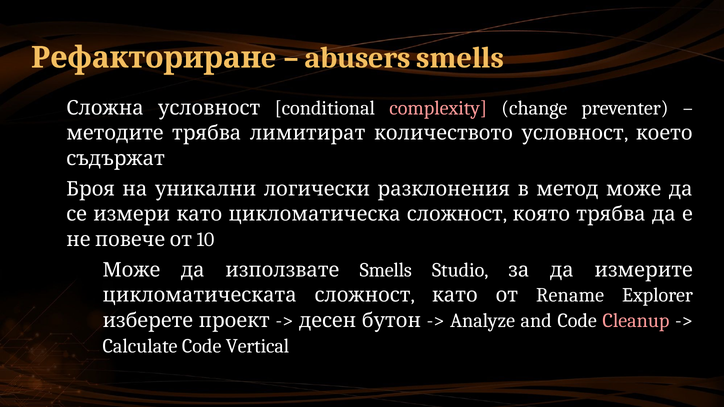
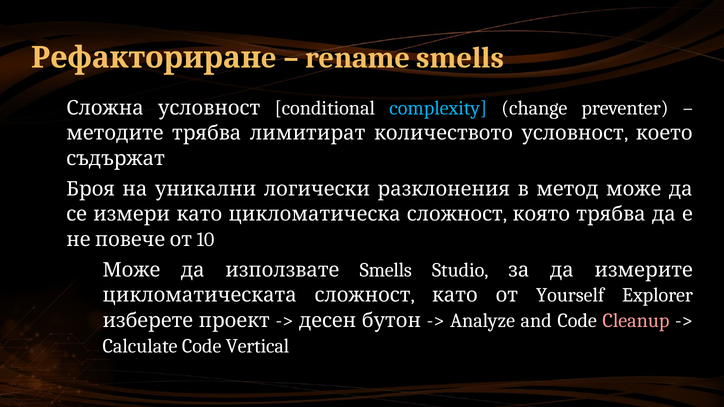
abusers: abusers -> rename
complexity colour: pink -> light blue
Rename: Rename -> Yourself
